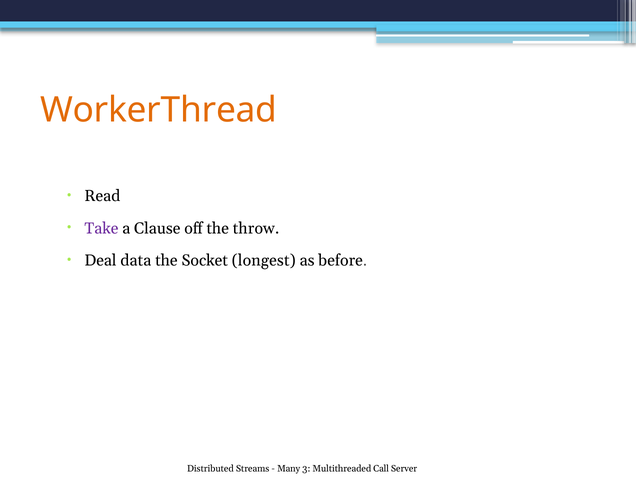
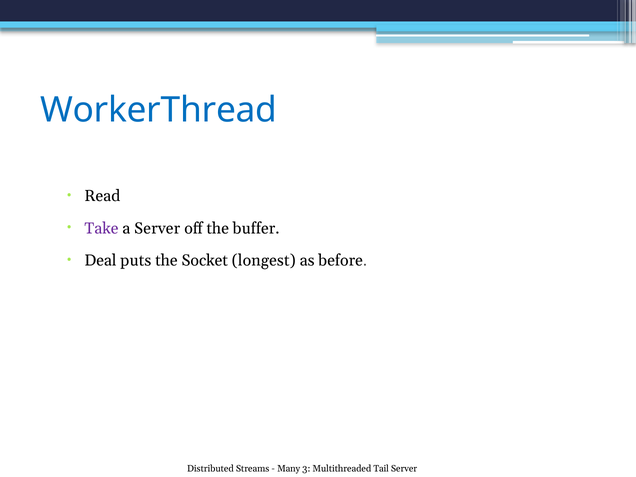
WorkerThread colour: orange -> blue
a Clause: Clause -> Server
throw: throw -> buffer
data: data -> puts
Call: Call -> Tail
